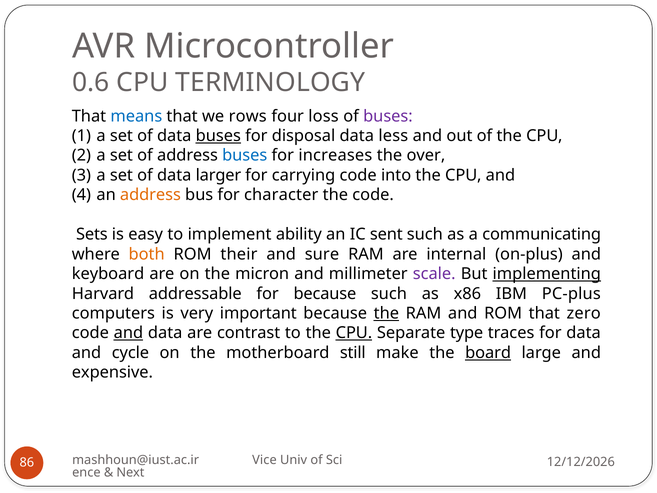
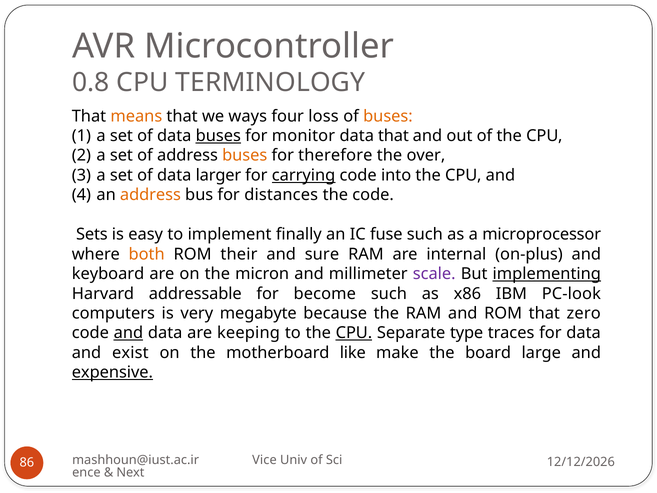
0.6: 0.6 -> 0.8
means colour: blue -> orange
rows: rows -> ways
buses at (388, 116) colour: purple -> orange
disposal: disposal -> monitor
data less: less -> that
buses at (245, 155) colour: blue -> orange
increases: increases -> therefore
carrying underline: none -> present
character: character -> distances
ability: ability -> finally
sent: sent -> fuse
communicating: communicating -> microprocessor
for because: because -> become
PC-plus: PC-plus -> PC-look
important: important -> megabyte
the at (386, 313) underline: present -> none
contrast: contrast -> keeping
cycle: cycle -> exist
still: still -> like
board underline: present -> none
expensive underline: none -> present
